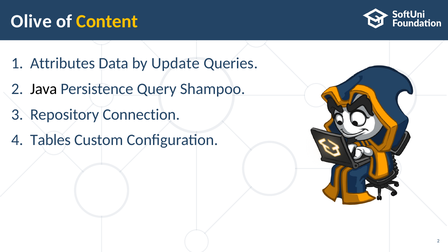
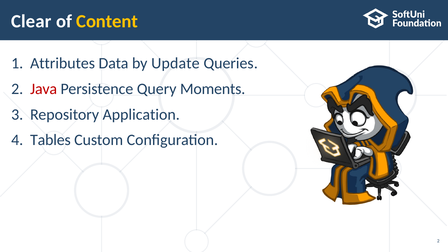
Olive: Olive -> Clear
Java colour: black -> red
Shampoo: Shampoo -> Moments
Connection: Connection -> Application
